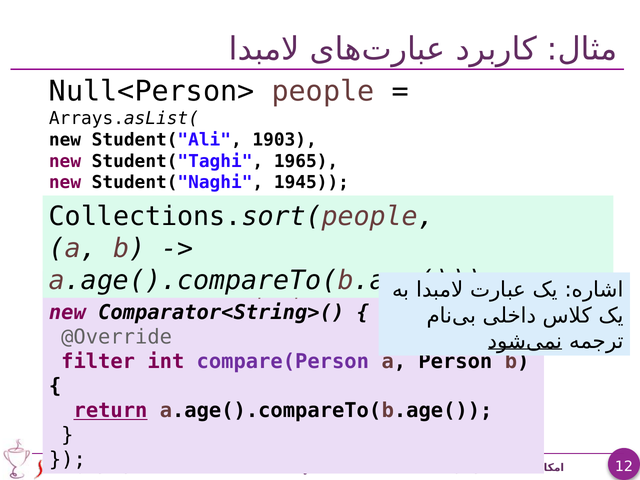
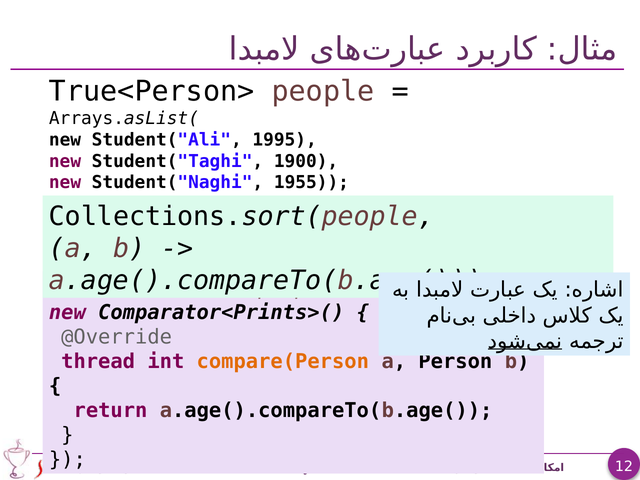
Null<Person>: Null<Person> -> True<Person>
1903: 1903 -> 1995
1965: 1965 -> 1900
1945: 1945 -> 1955
Comparator<String>(: Comparator<String>( -> Comparator<Prints>(
filter: filter -> thread
compare(Person colour: purple -> orange
return underline: present -> none
